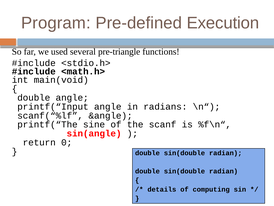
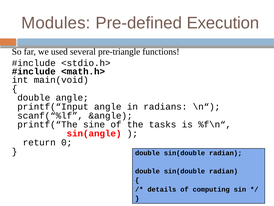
Program: Program -> Modules
scanf: scanf -> tasks
